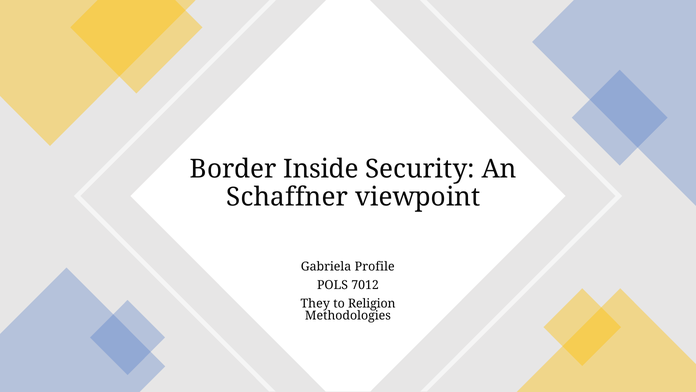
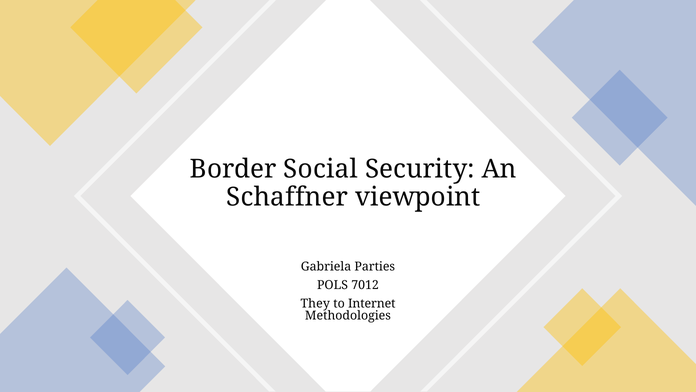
Inside: Inside -> Social
Profile: Profile -> Parties
Religion: Religion -> Internet
